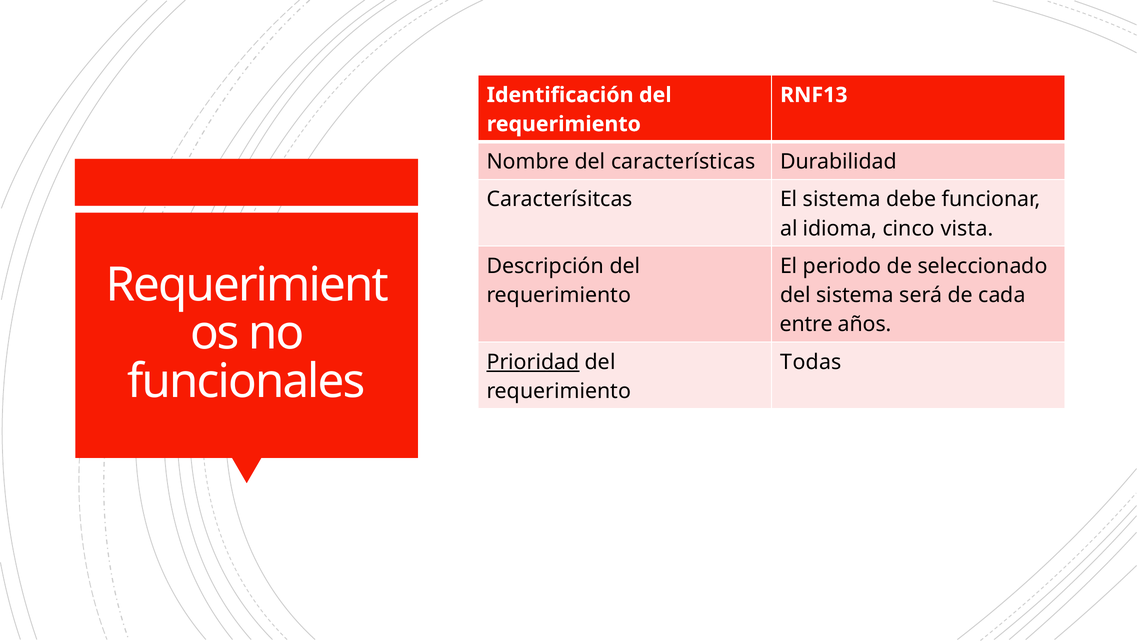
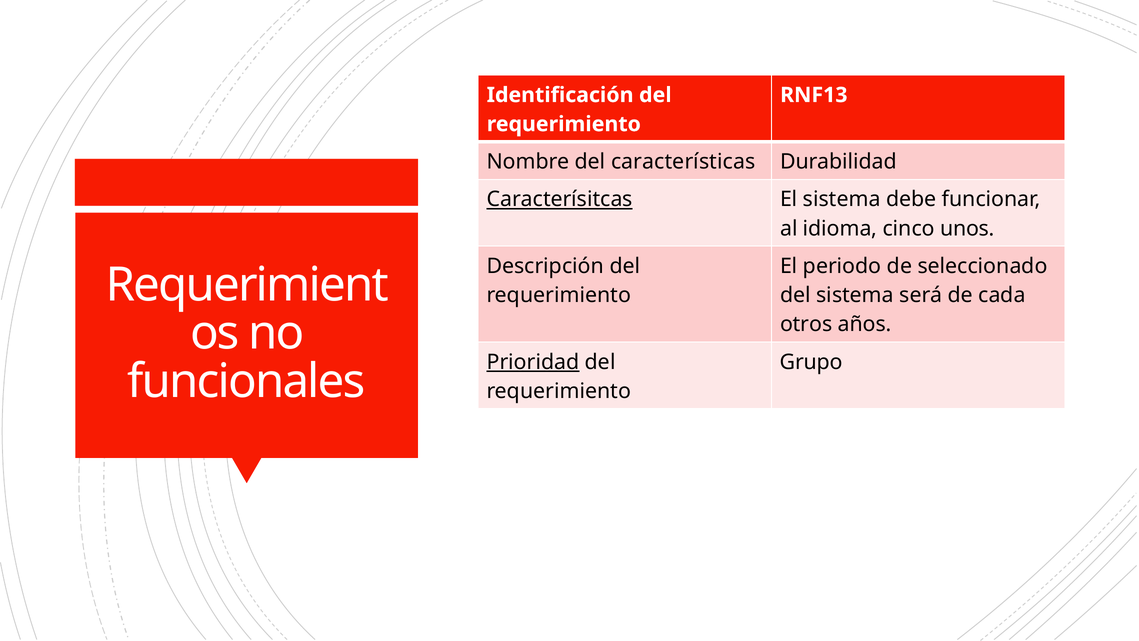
Caracterísitcas underline: none -> present
vista: vista -> unos
entre: entre -> otros
Todas: Todas -> Grupo
